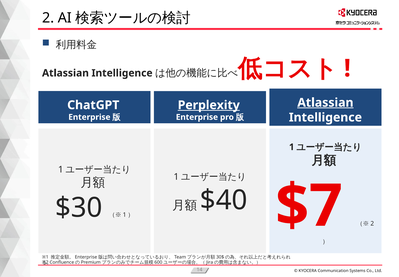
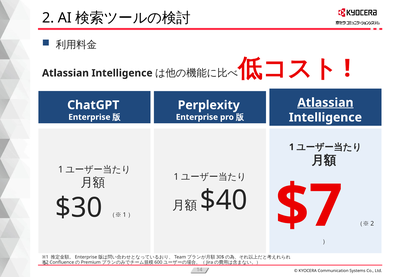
Perplexity underline: present -> none
